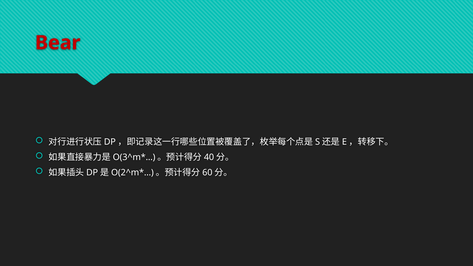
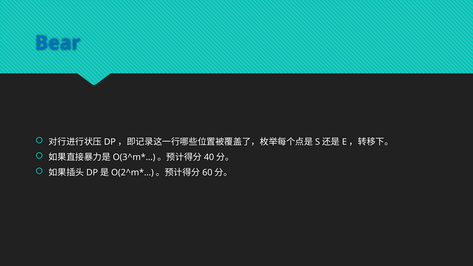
Bear colour: red -> blue
